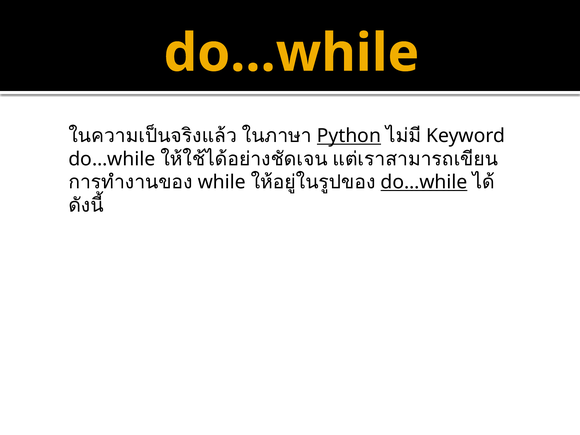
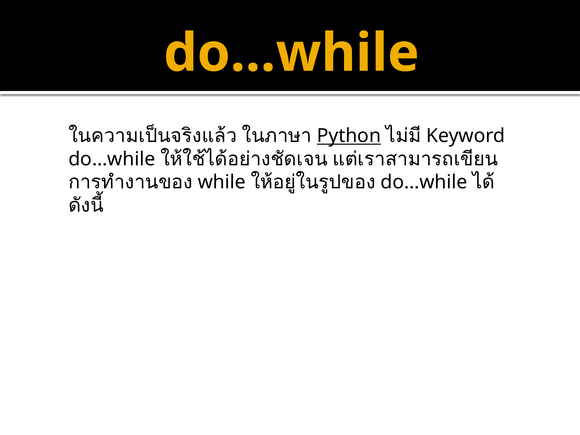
do…while at (424, 182) underline: present -> none
